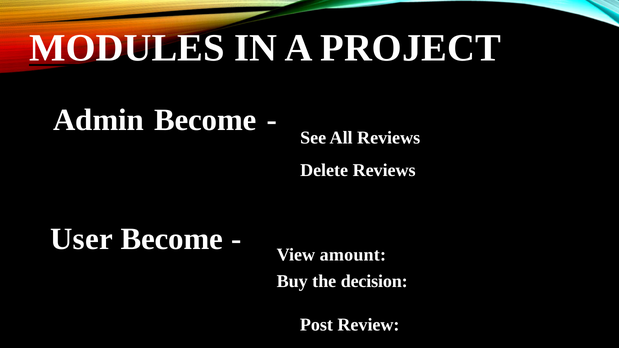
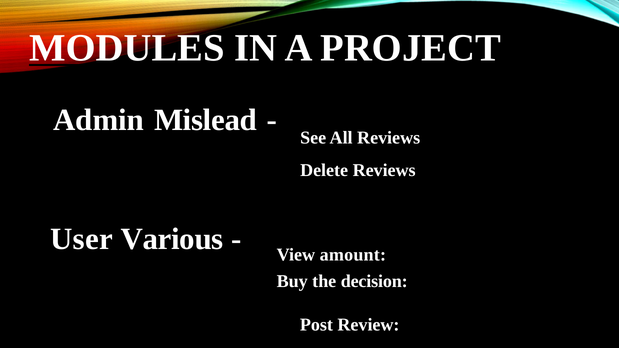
Admin Become: Become -> Mislead
User Become: Become -> Various
